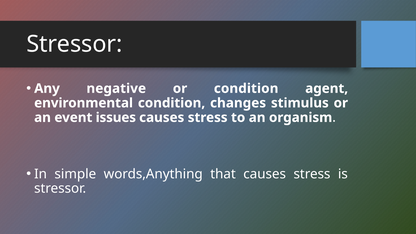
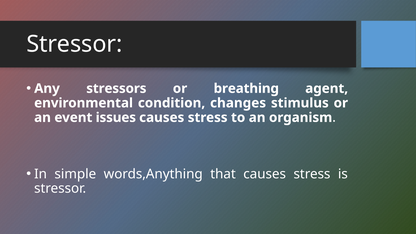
negative: negative -> stressors
or condition: condition -> breathing
